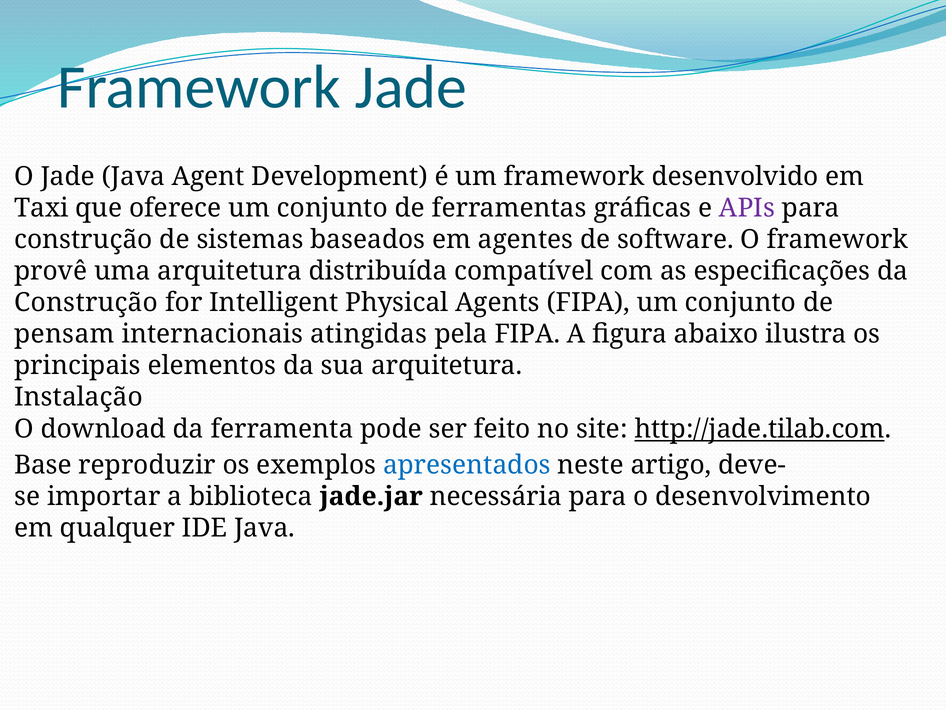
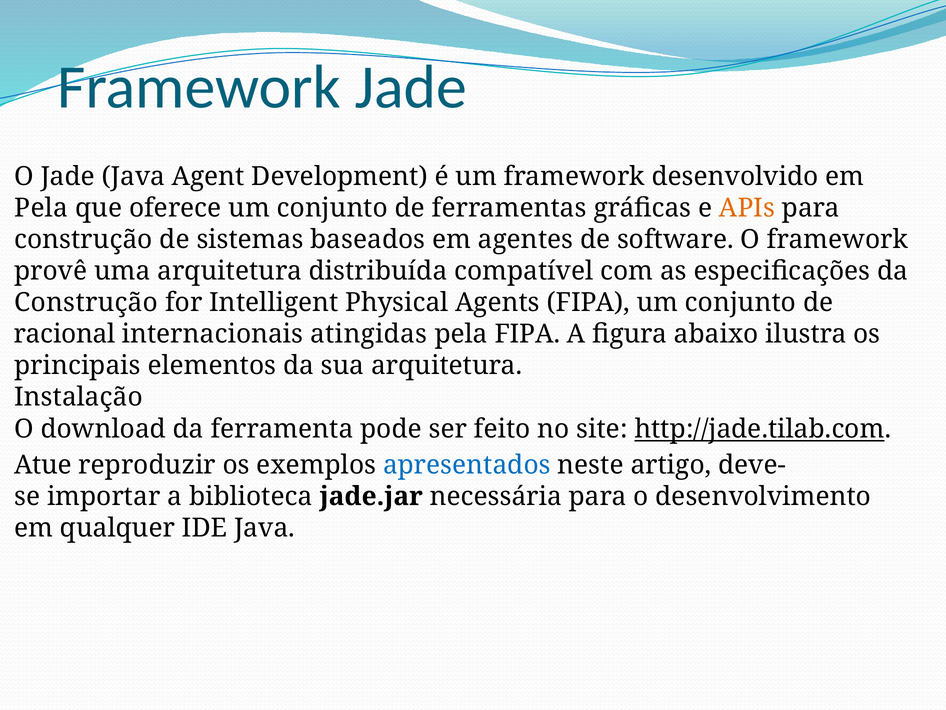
Taxi at (41, 208): Taxi -> Pela
APIs colour: purple -> orange
pensam: pensam -> racional
Base: Base -> Atue
